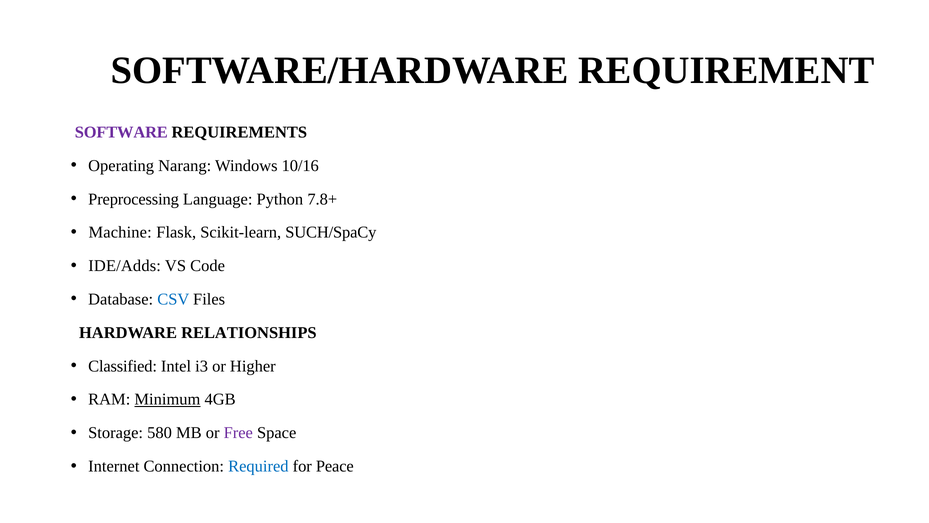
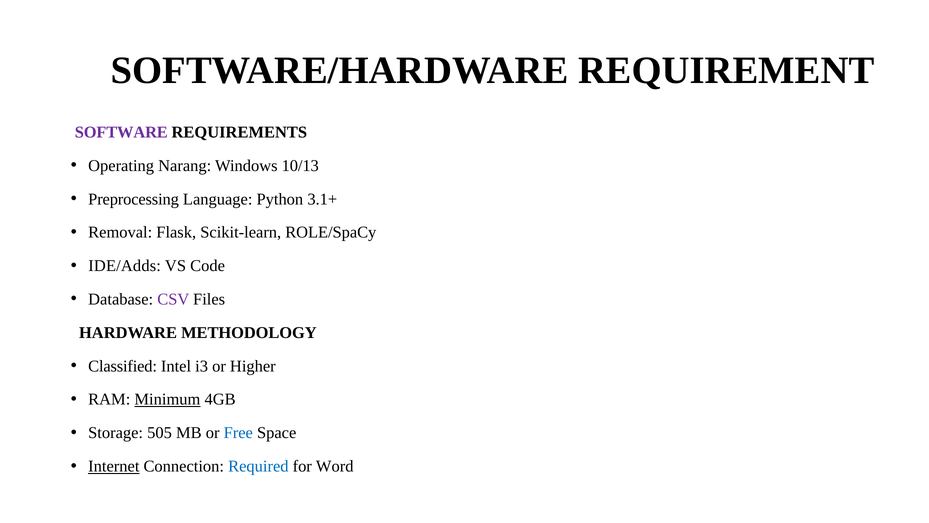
10/16: 10/16 -> 10/13
7.8+: 7.8+ -> 3.1+
Machine: Machine -> Removal
SUCH/SpaCy: SUCH/SpaCy -> ROLE/SpaCy
CSV colour: blue -> purple
RELATIONSHIPS: RELATIONSHIPS -> METHODOLOGY
580: 580 -> 505
Free colour: purple -> blue
Internet underline: none -> present
Peace: Peace -> Word
